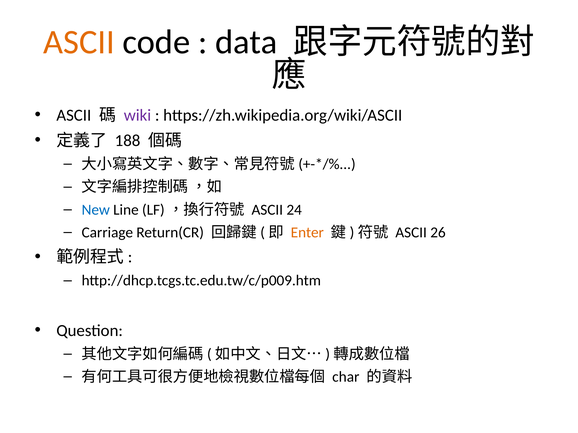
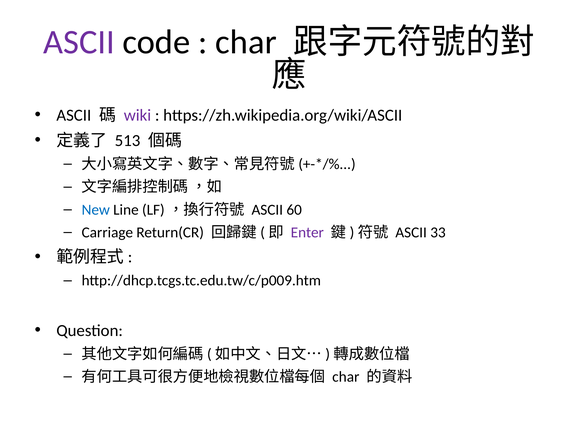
ASCII at (79, 42) colour: orange -> purple
data at (246, 42): data -> char
188: 188 -> 513
24: 24 -> 60
Enter colour: orange -> purple
26: 26 -> 33
